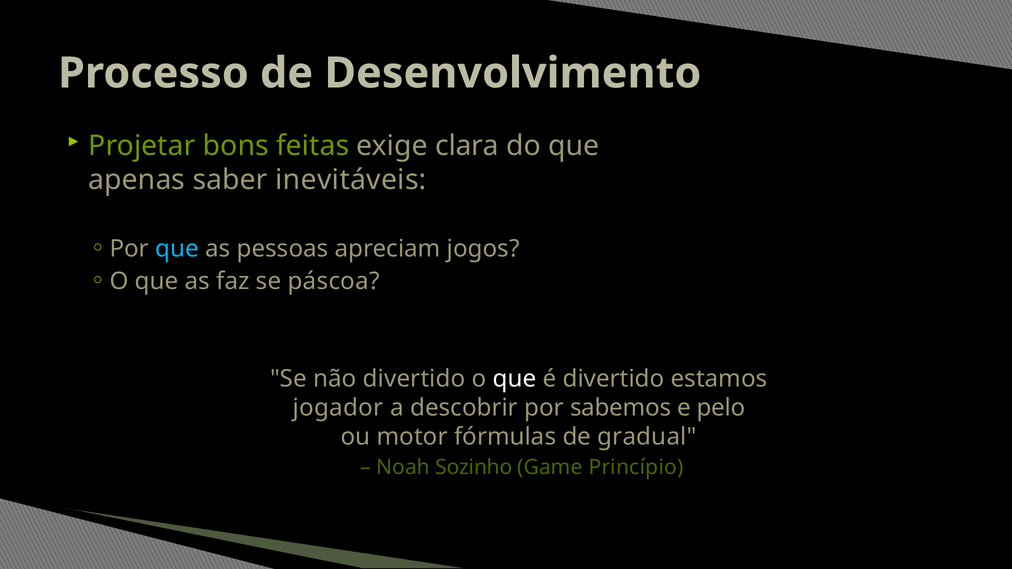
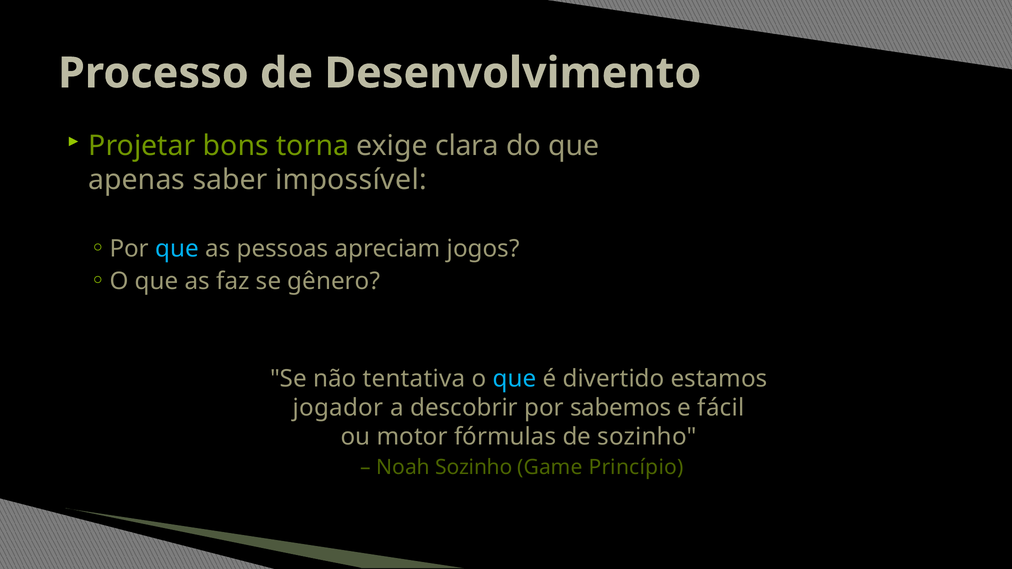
feitas: feitas -> torna
inevitáveis: inevitáveis -> impossível
páscoa: páscoa -> gênero
não divertido: divertido -> tentativa
que at (515, 379) colour: white -> light blue
pelo: pelo -> fácil
de gradual: gradual -> sozinho
